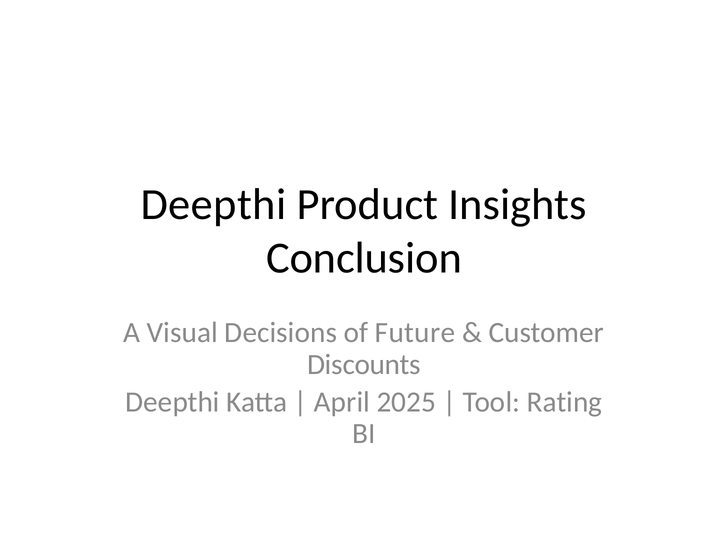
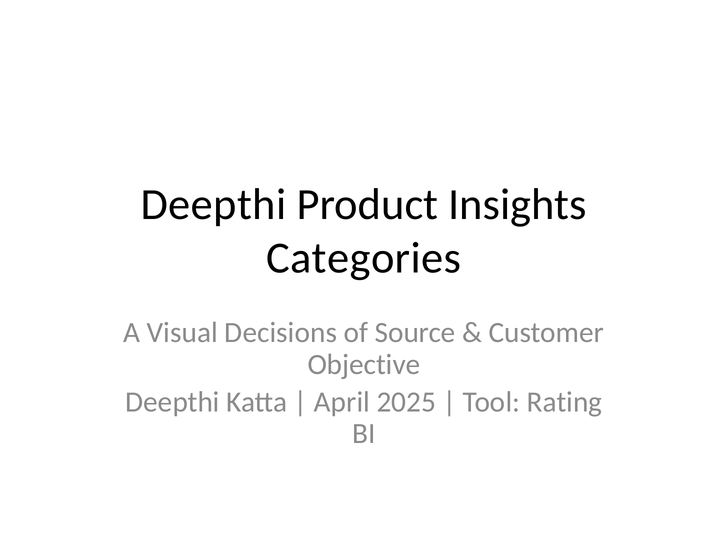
Conclusion: Conclusion -> Categories
Future: Future -> Source
Discounts: Discounts -> Objective
